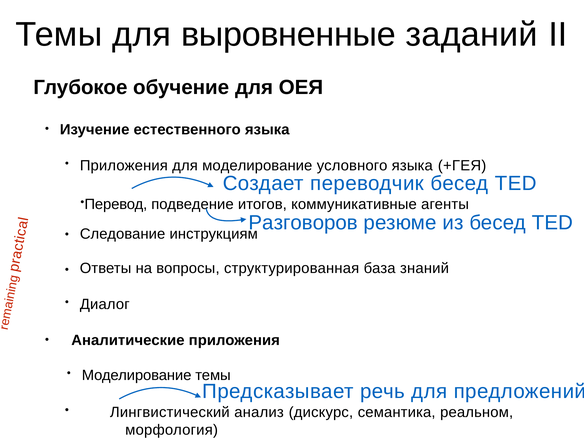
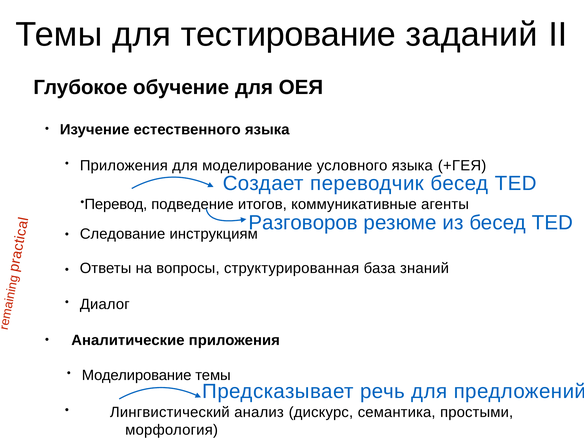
выровненные: выровненные -> тестирование
реальном: реальном -> простыми
